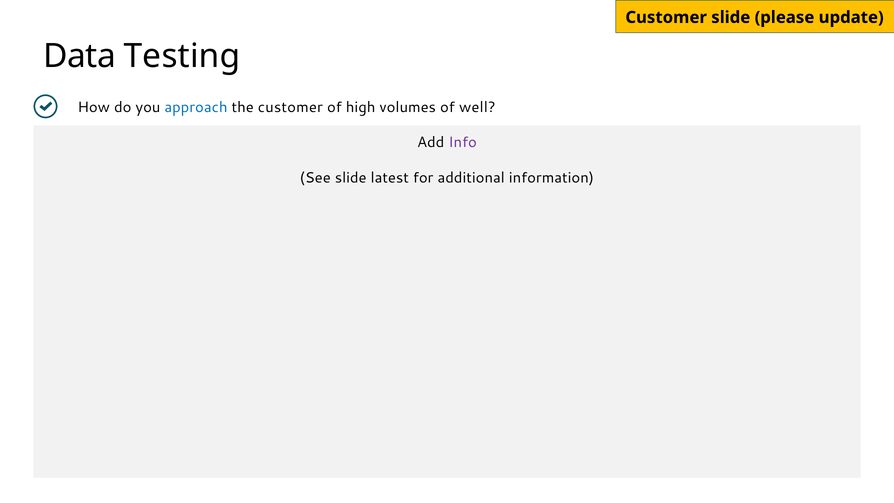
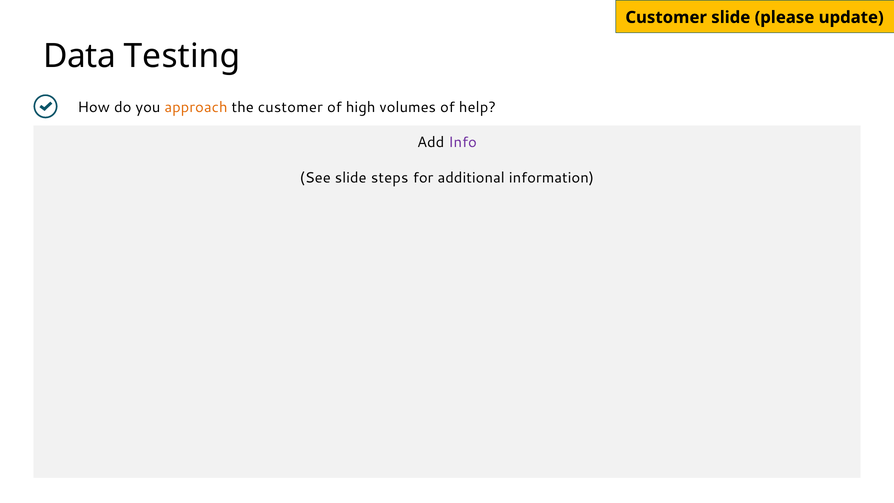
approach colour: blue -> orange
well: well -> help
latest: latest -> steps
